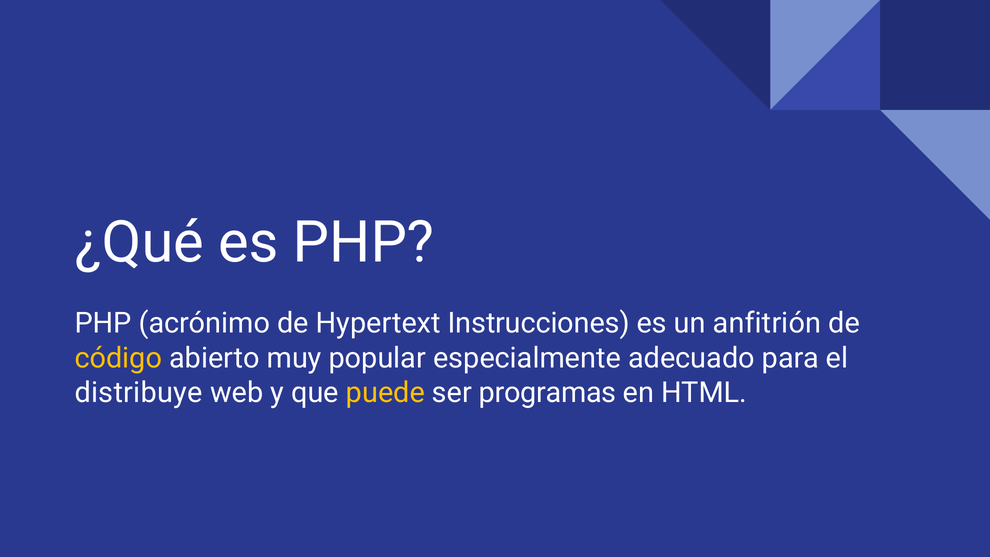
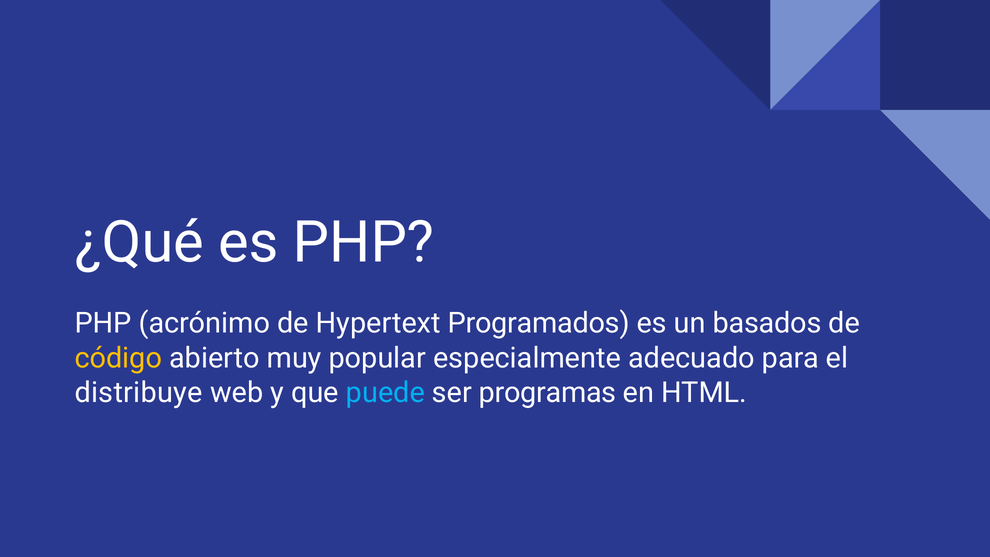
Instrucciones: Instrucciones -> Programados
anfitrión: anfitrión -> basados
puede colour: yellow -> light blue
